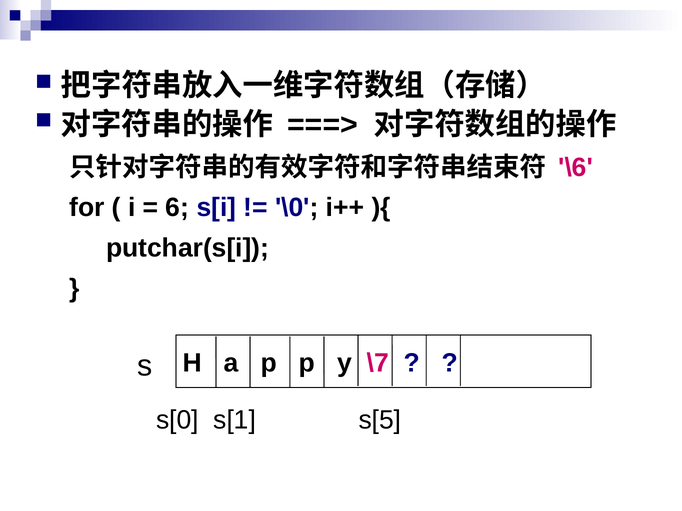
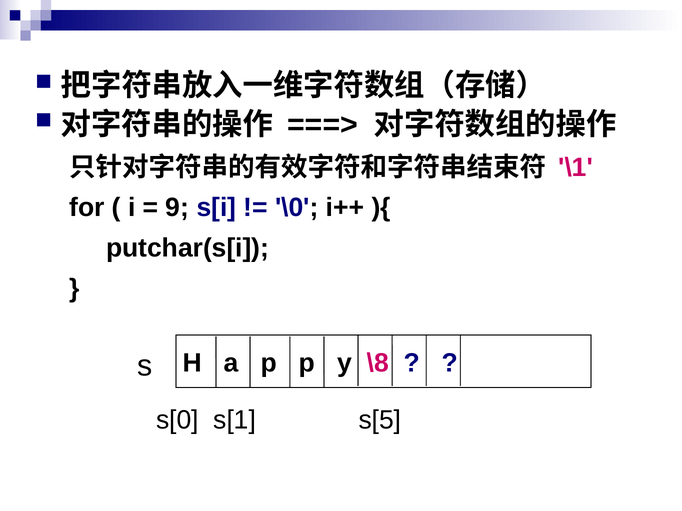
\6: \6 -> \1
6: 6 -> 9
\7: \7 -> \8
